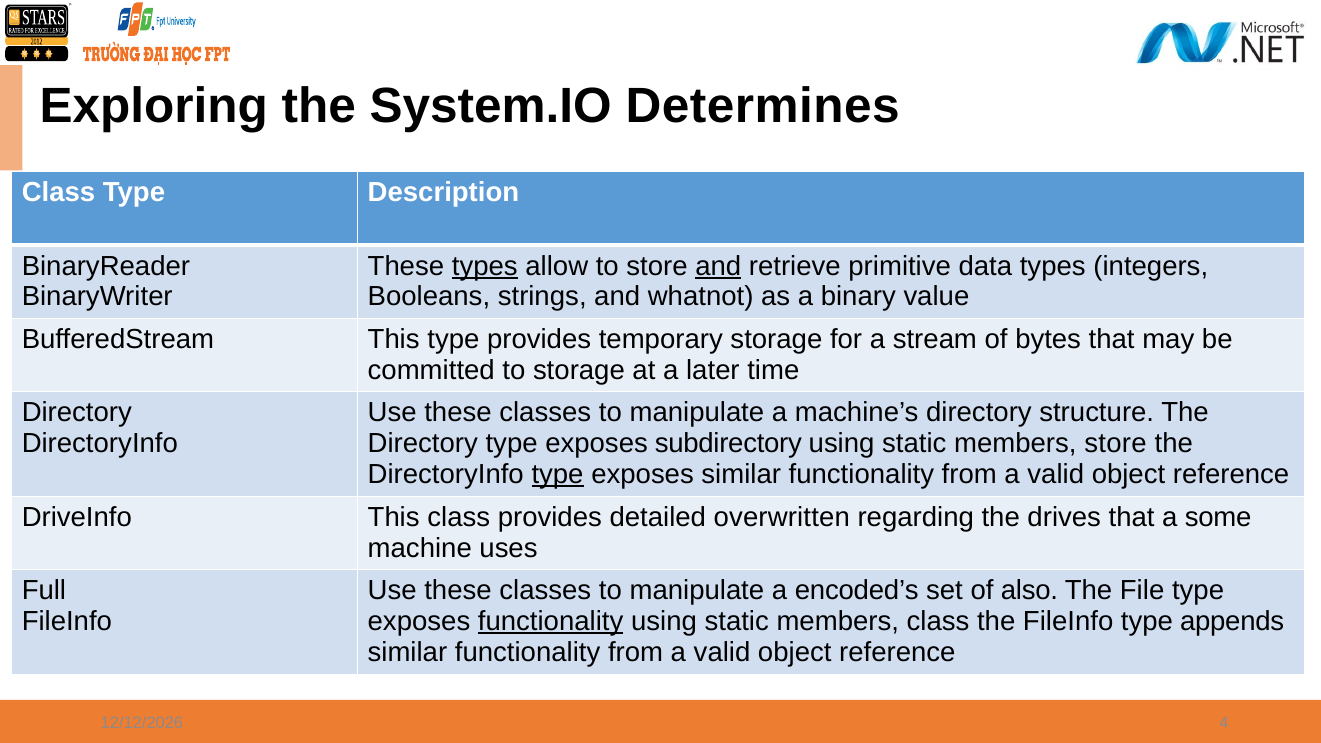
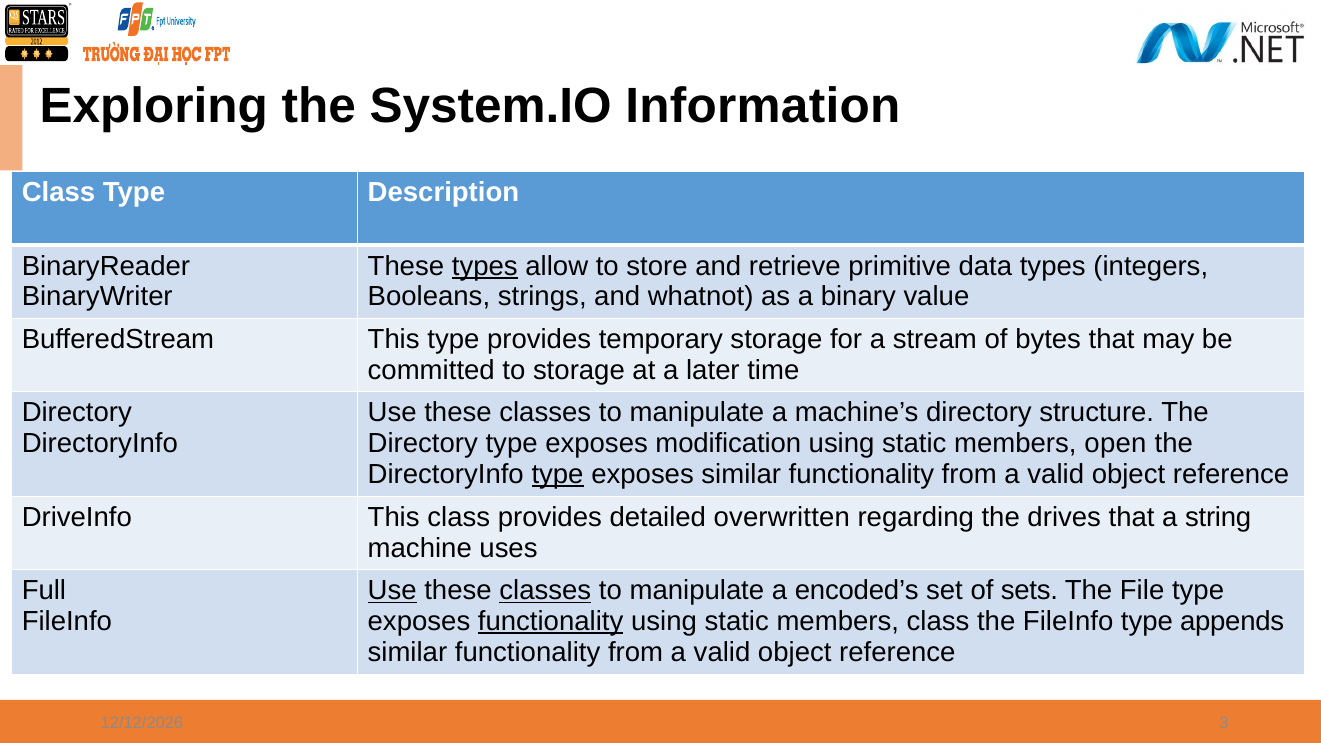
Determines: Determines -> Information
and at (718, 266) underline: present -> none
subdirectory: subdirectory -> modification
members store: store -> open
some: some -> string
Use at (392, 591) underline: none -> present
classes at (545, 591) underline: none -> present
also: also -> sets
4: 4 -> 3
